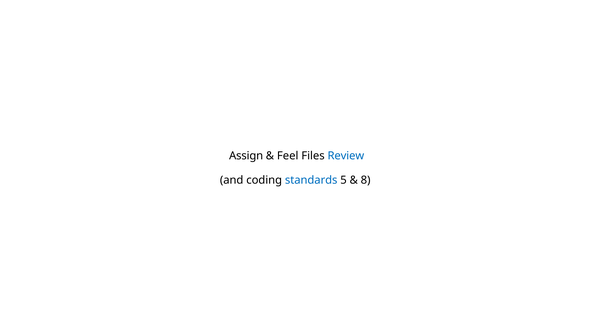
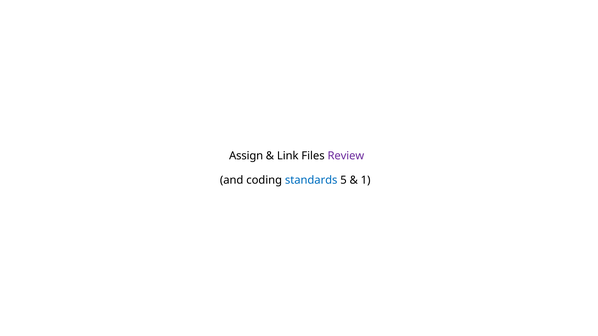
Feel: Feel -> Link
Review colour: blue -> purple
8: 8 -> 1
